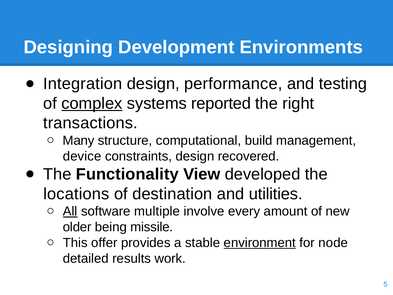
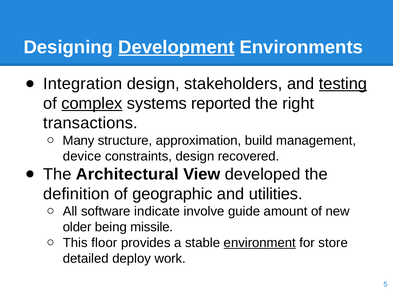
Development underline: none -> present
performance: performance -> stakeholders
testing underline: none -> present
computational: computational -> approximation
Functionality: Functionality -> Architectural
locations: locations -> definition
destination: destination -> geographic
All underline: present -> none
multiple: multiple -> indicate
every: every -> guide
offer: offer -> floor
node: node -> store
results: results -> deploy
